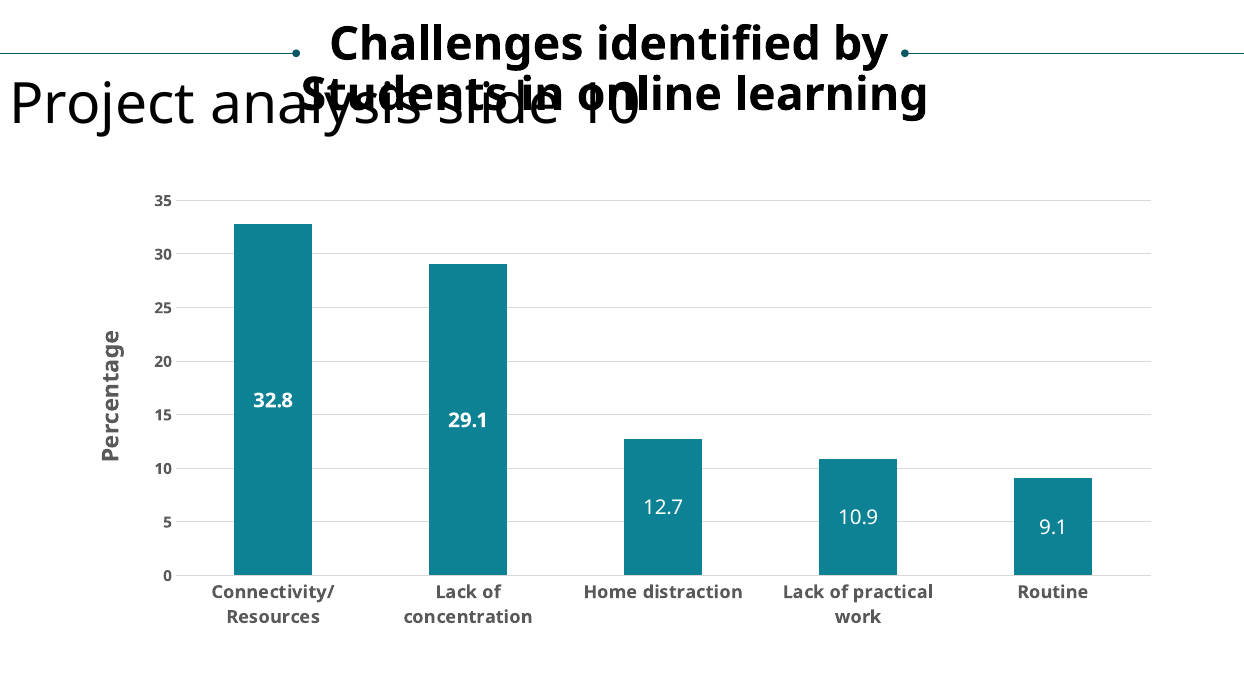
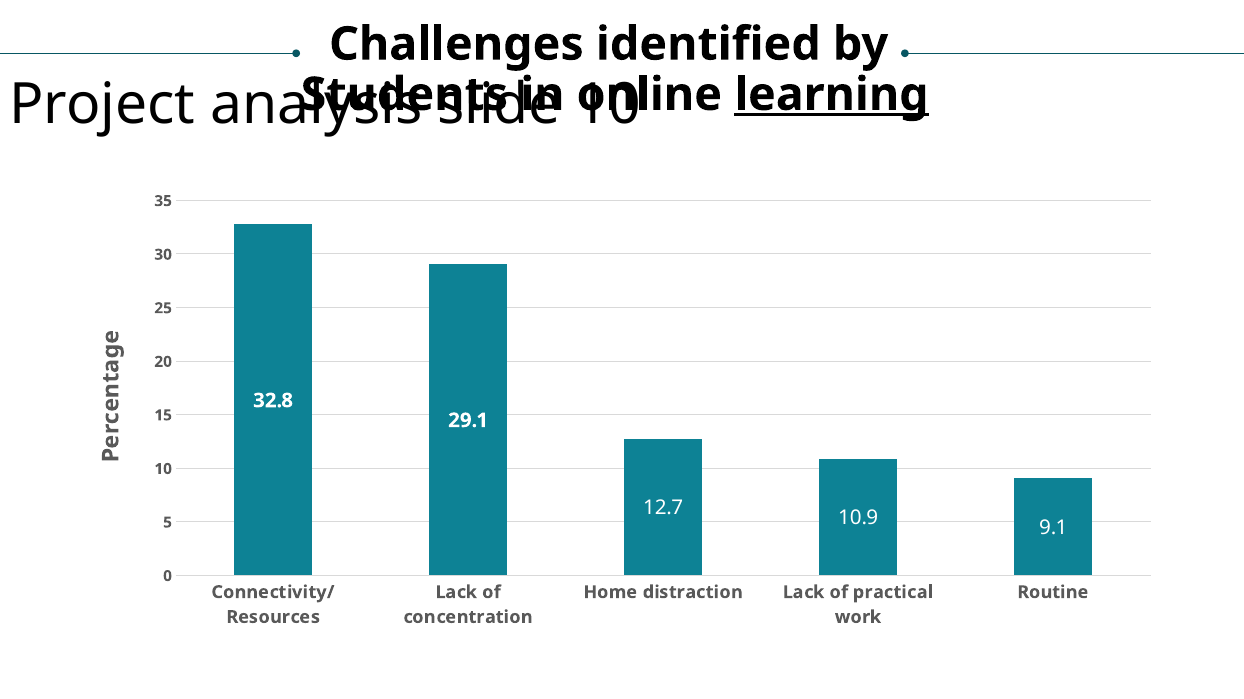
learning underline: none -> present
